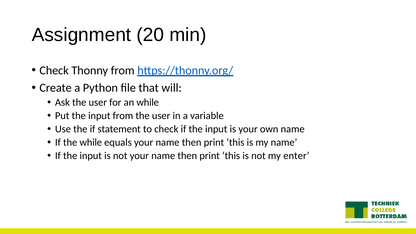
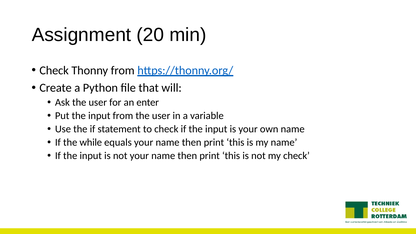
an while: while -> enter
my enter: enter -> check
